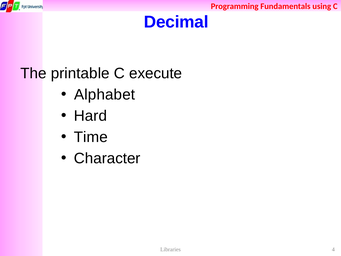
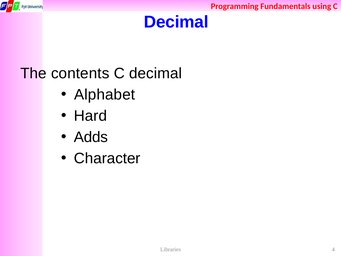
printable: printable -> contents
C execute: execute -> decimal
Time: Time -> Adds
